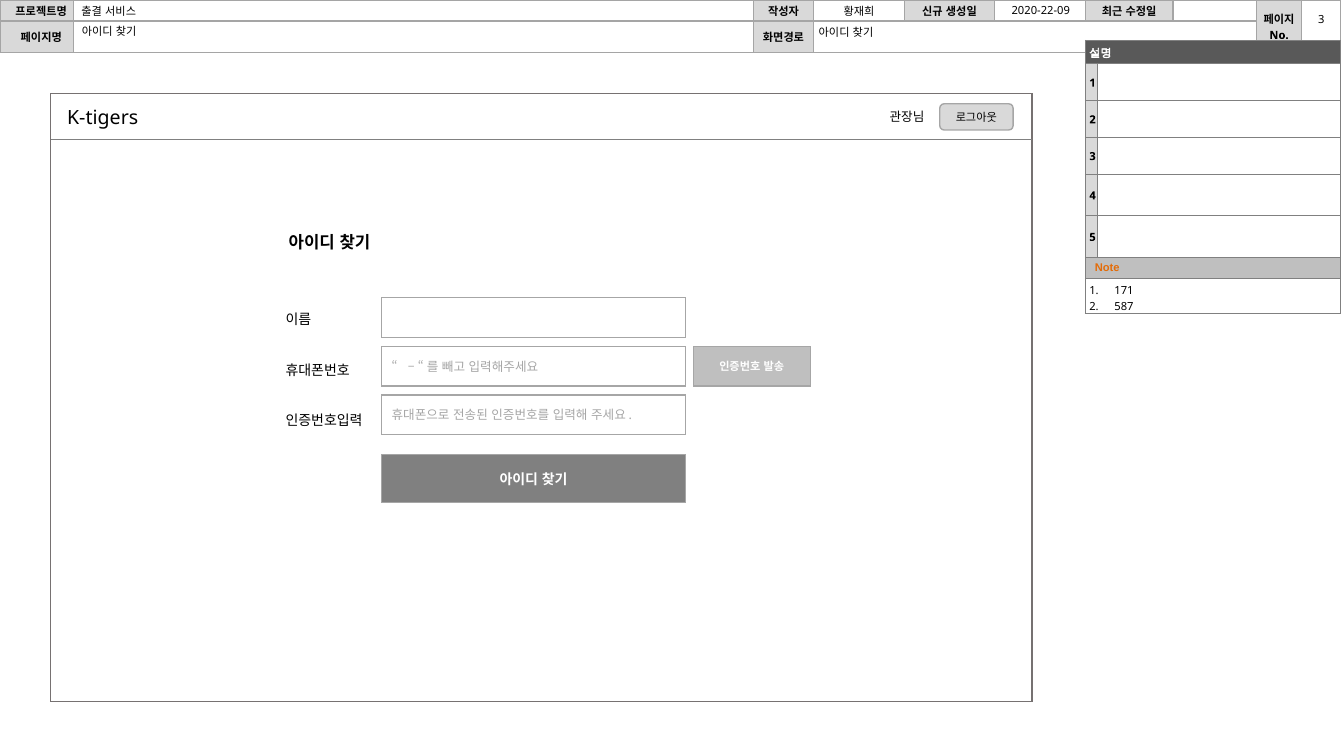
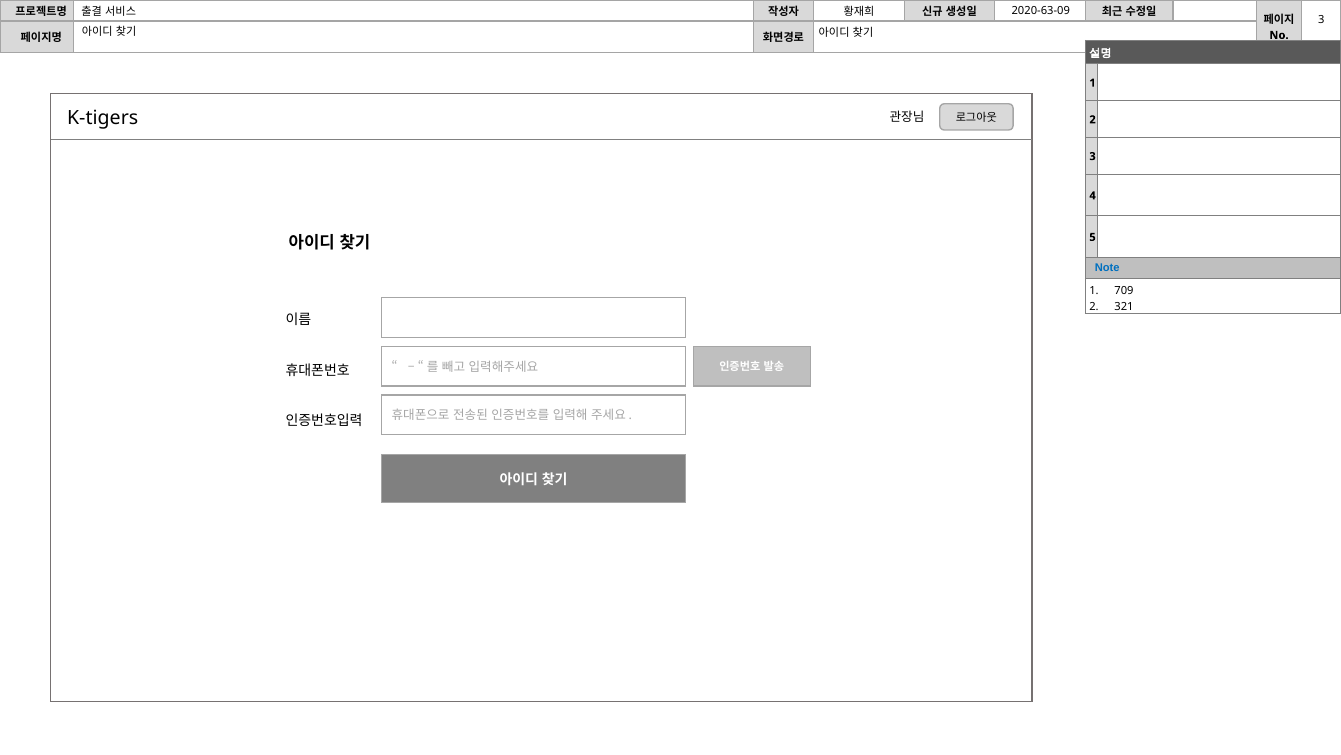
2020-22-09: 2020-22-09 -> 2020-63-09
Note colour: orange -> blue
171: 171 -> 709
587: 587 -> 321
